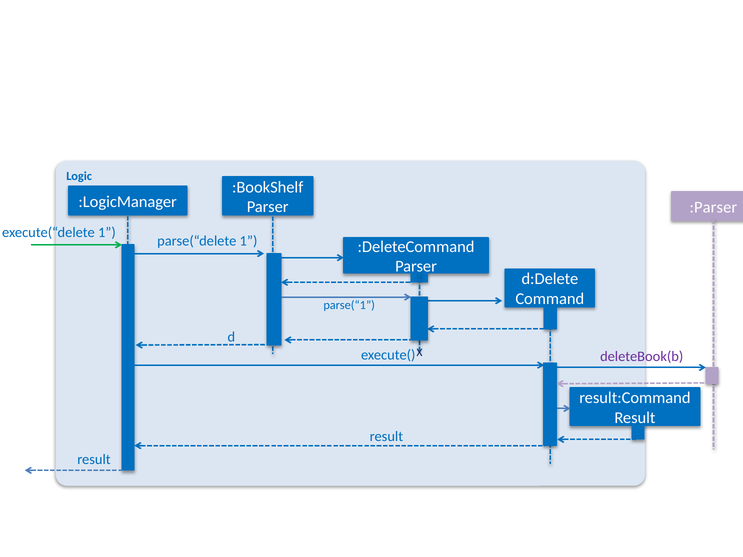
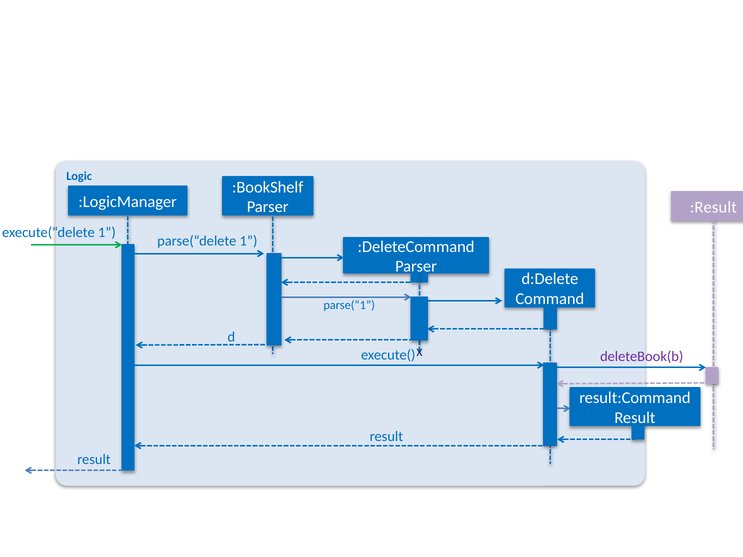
:Parser: :Parser -> :Result
